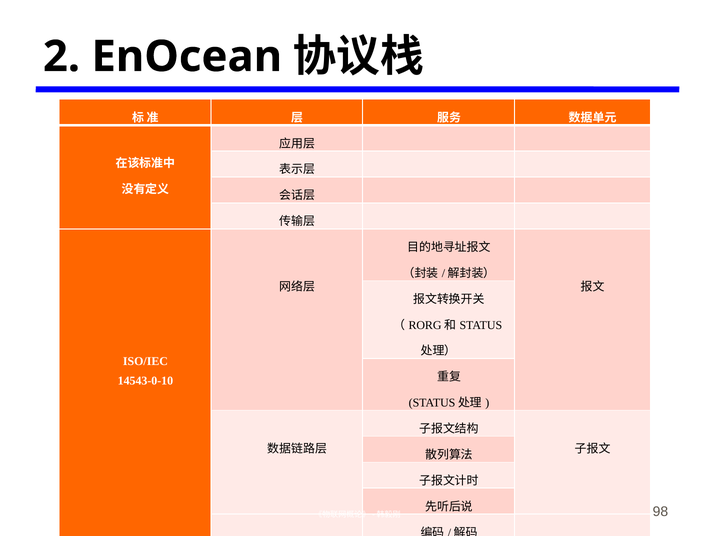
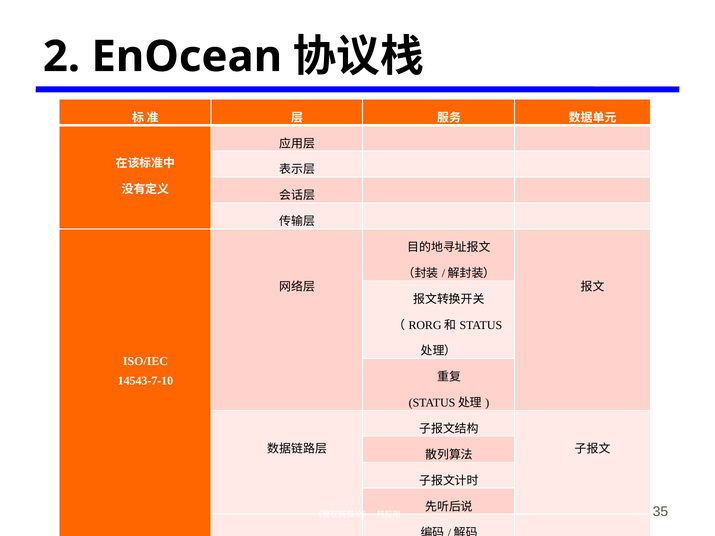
14543-0-10: 14543-0-10 -> 14543-7-10
98: 98 -> 35
